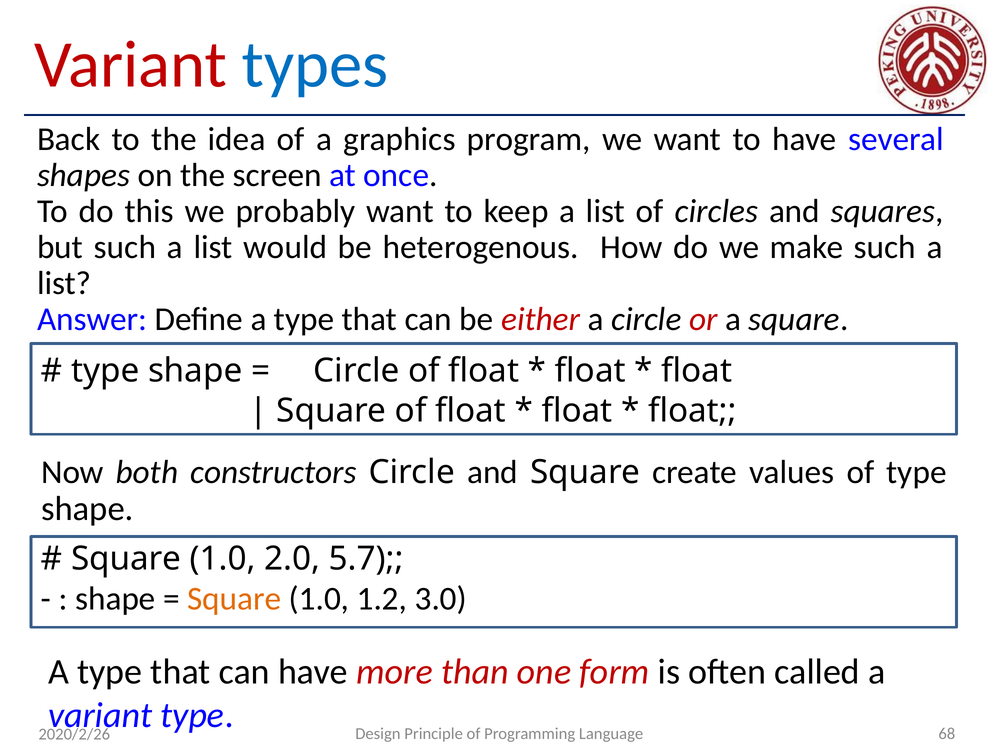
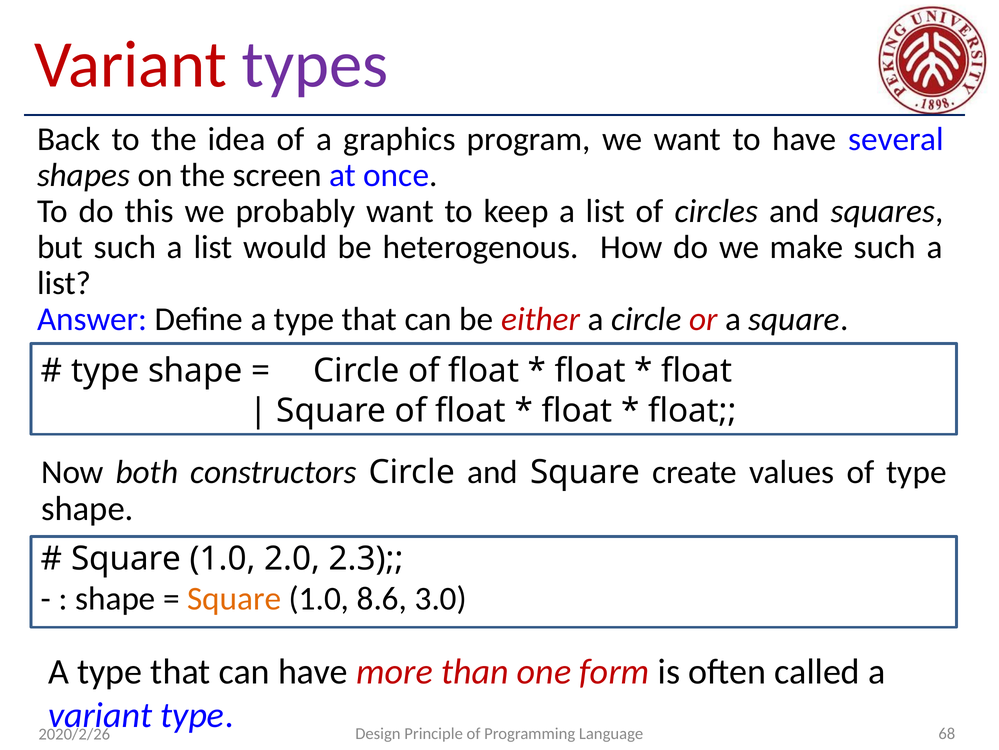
types colour: blue -> purple
5.7: 5.7 -> 2.3
1.2: 1.2 -> 8.6
